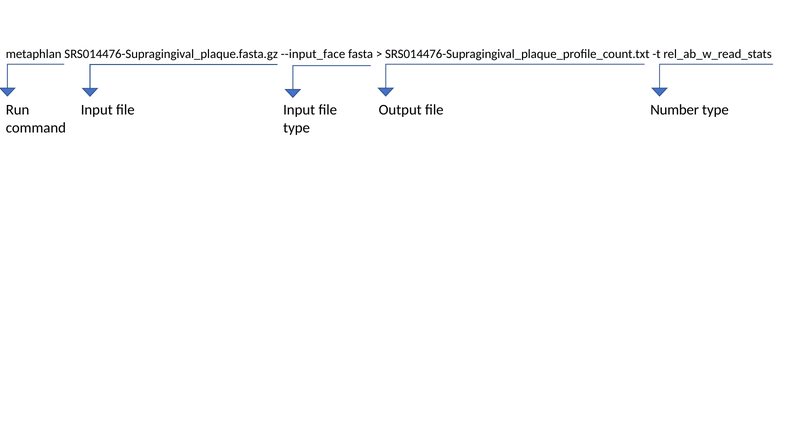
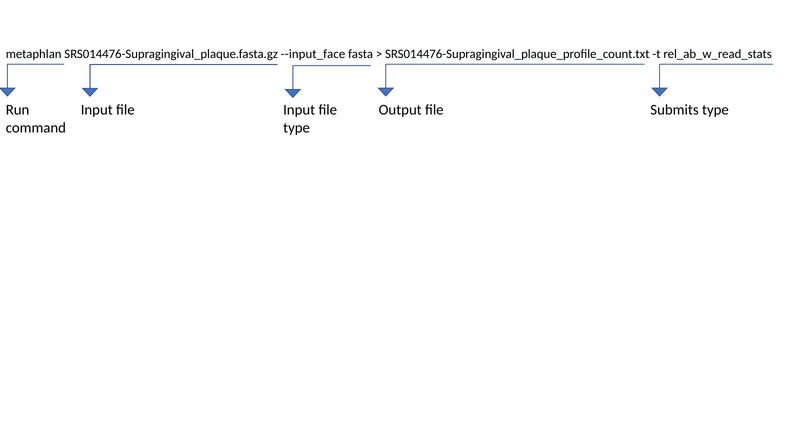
Number: Number -> Submits
